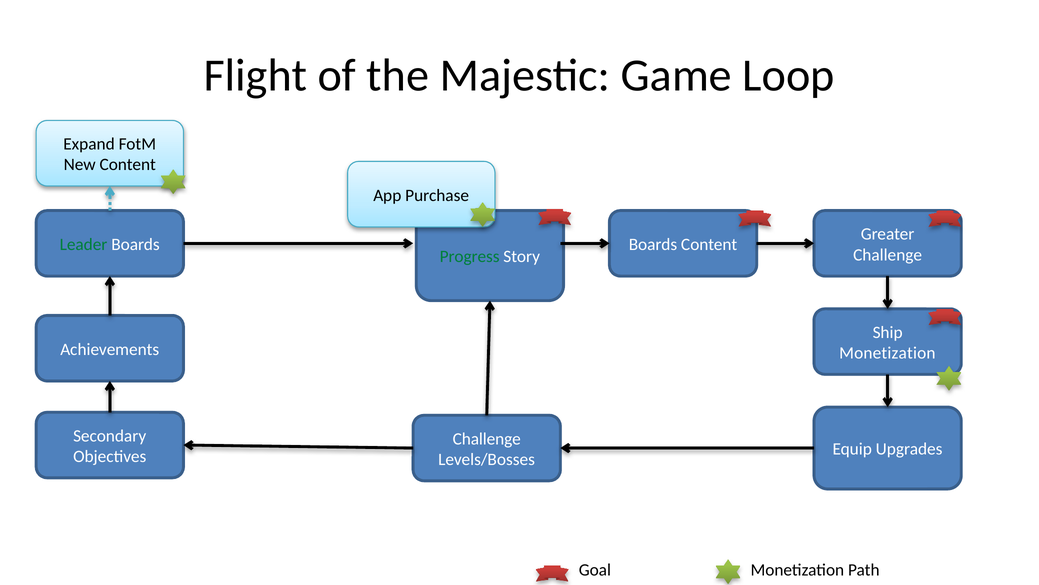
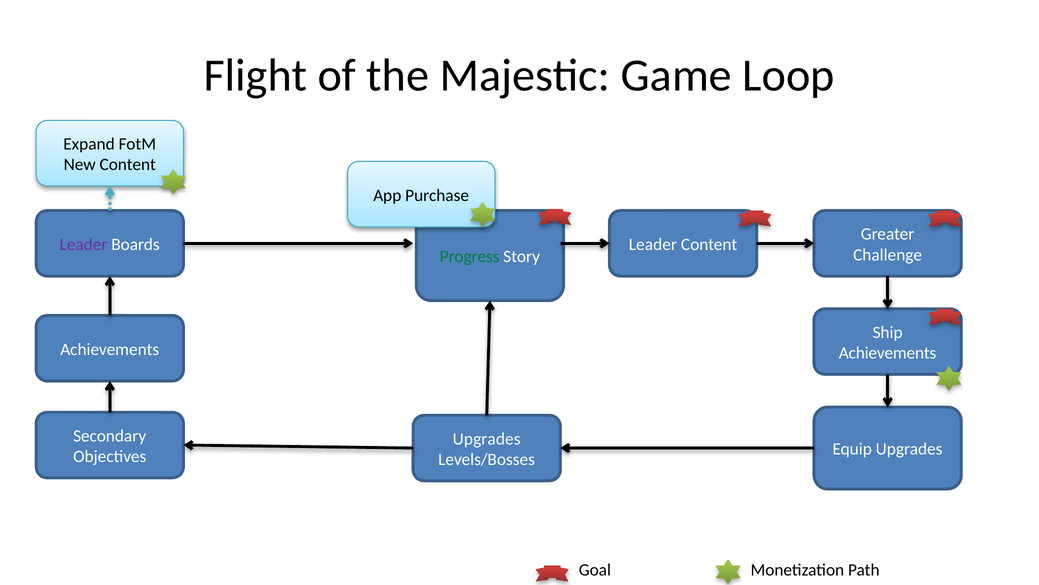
Leader at (83, 244) colour: green -> purple
Boards at (653, 244): Boards -> Leader
Monetization at (887, 353): Monetization -> Achievements
Challenge at (487, 438): Challenge -> Upgrades
